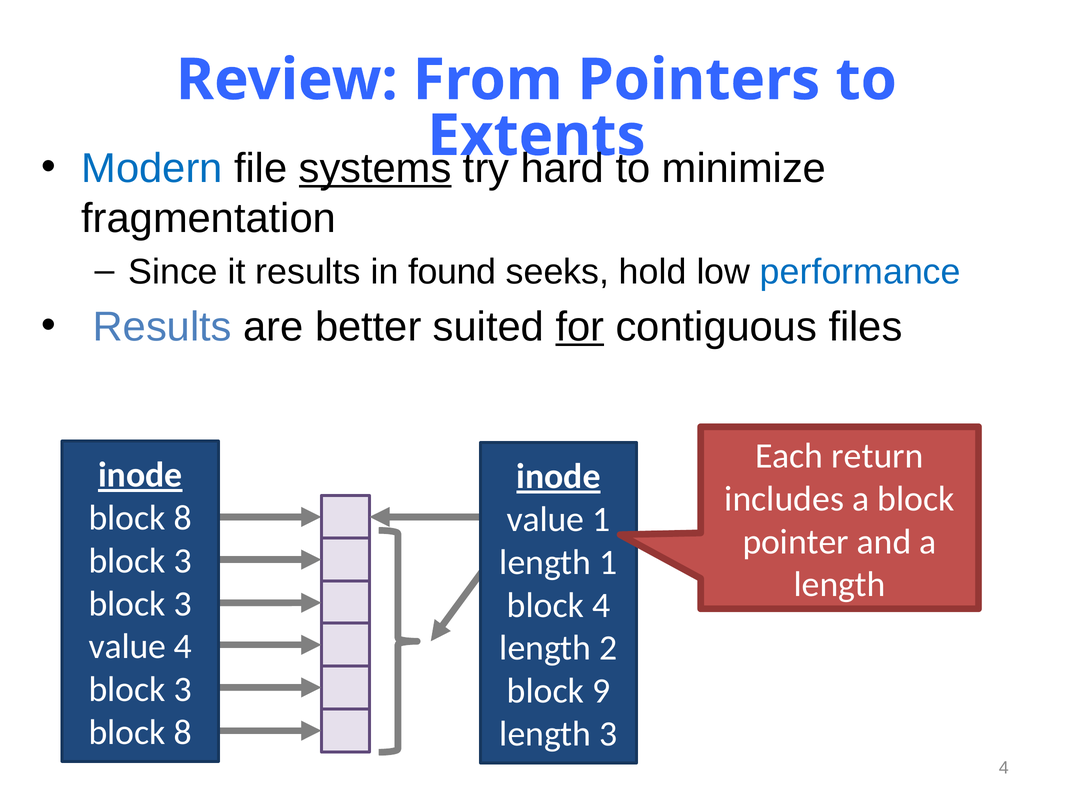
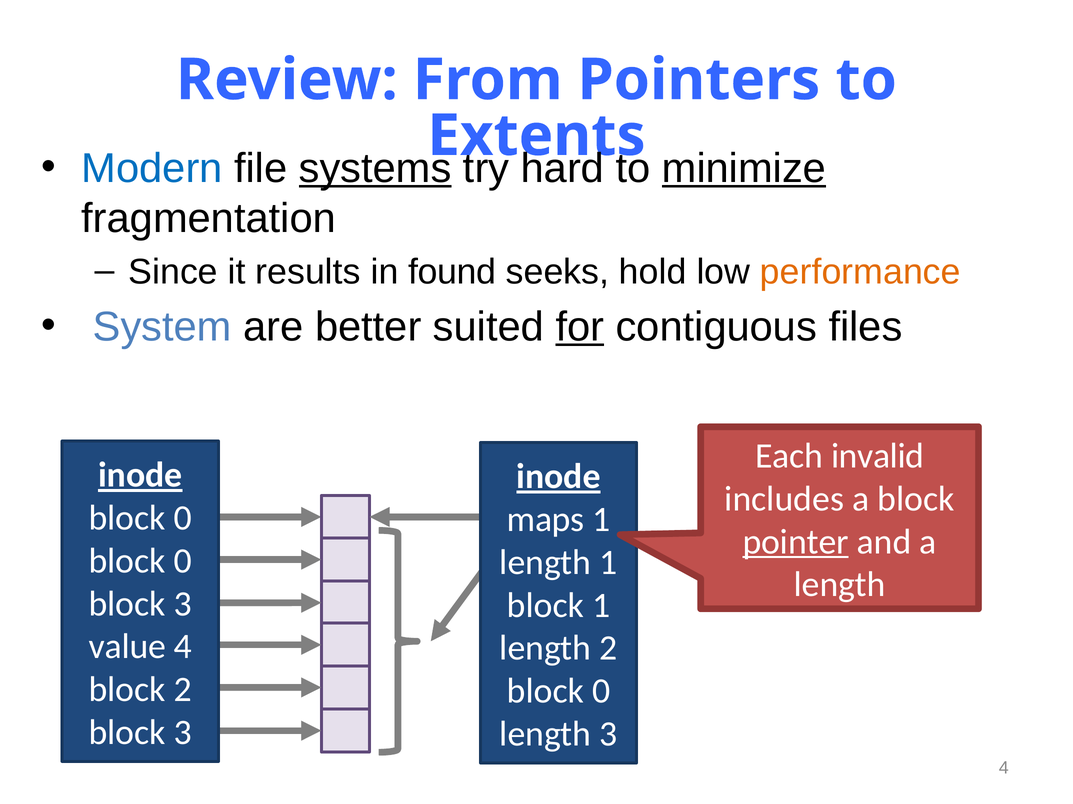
minimize underline: none -> present
performance colour: blue -> orange
Results at (162, 327): Results -> System
return: return -> invalid
8 at (183, 518): 8 -> 0
value at (546, 520): value -> maps
pointer underline: none -> present
3 at (183, 561): 3 -> 0
block 4: 4 -> 1
3 at (183, 690): 3 -> 2
9 at (601, 692): 9 -> 0
8 at (183, 733): 8 -> 3
